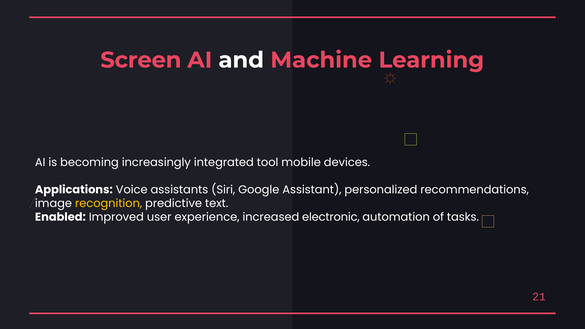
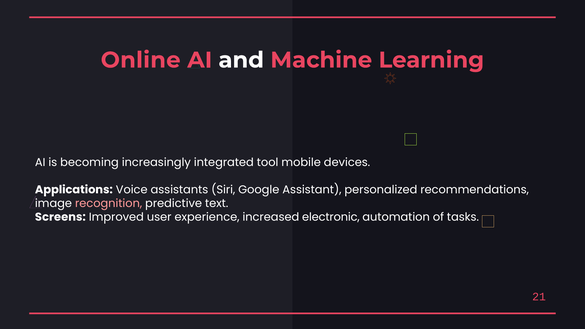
Screen: Screen -> Online
recognition colour: yellow -> pink
Enabled: Enabled -> Screens
